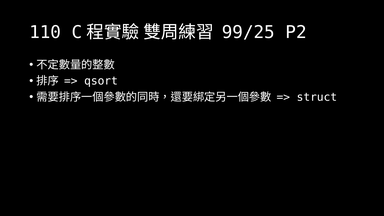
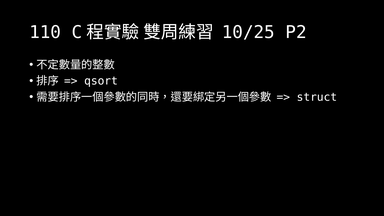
99/25: 99/25 -> 10/25
